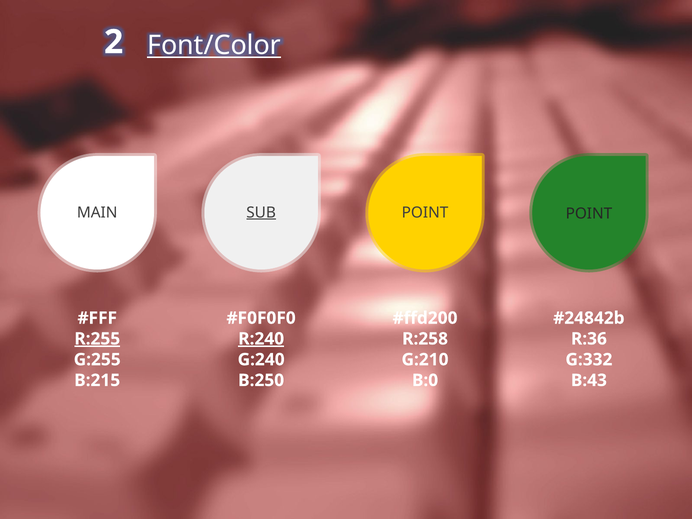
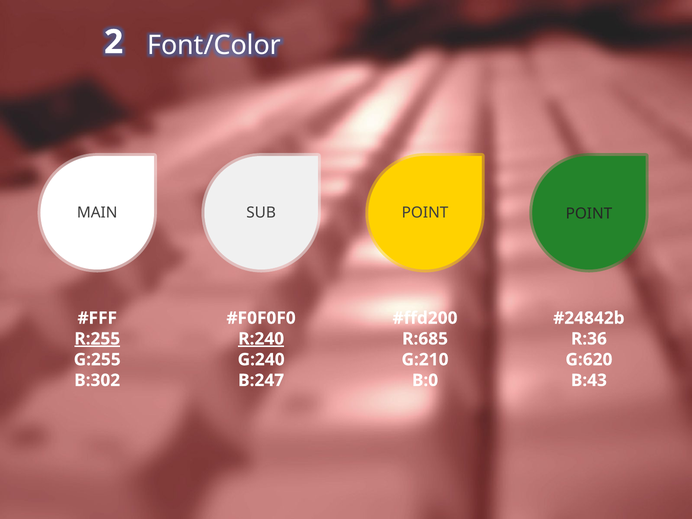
Font/Color underline: present -> none
SUB underline: present -> none
R:258: R:258 -> R:685
G:332: G:332 -> G:620
B:215: B:215 -> B:302
B:250: B:250 -> B:247
